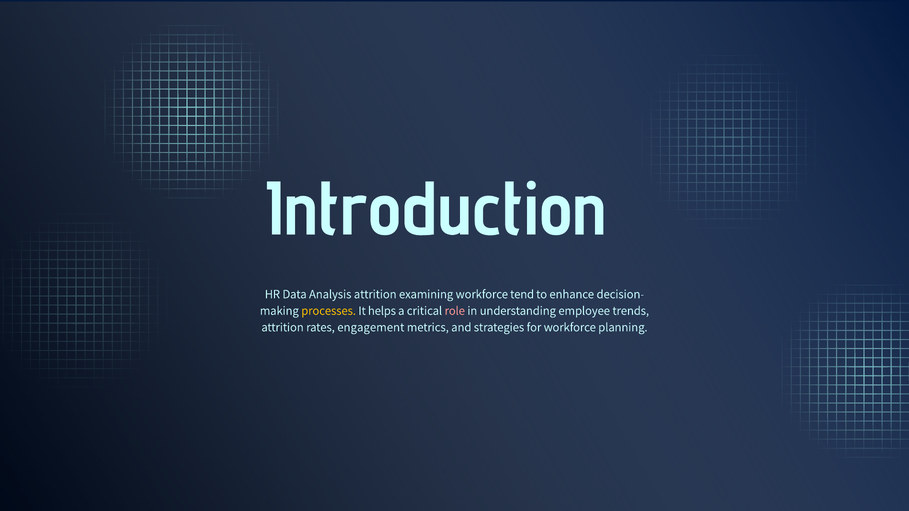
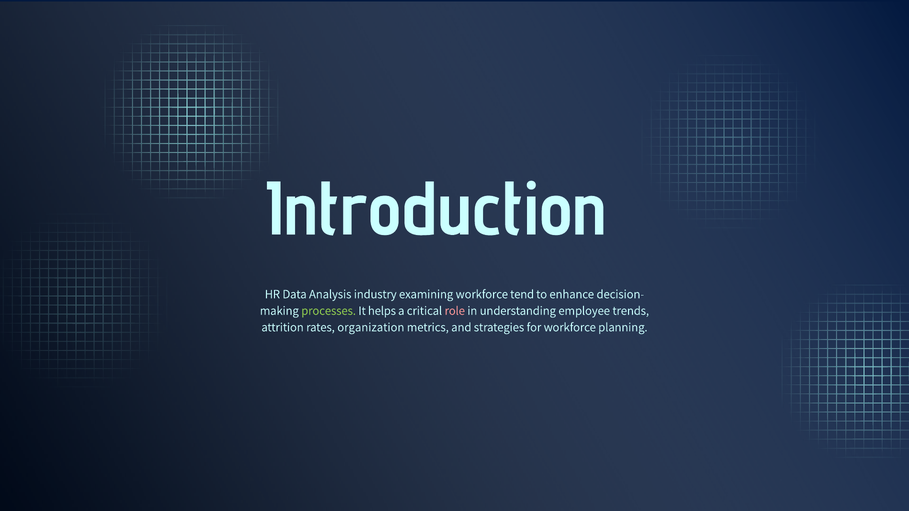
Analysis attrition: attrition -> industry
processes colour: yellow -> light green
engagement: engagement -> organization
